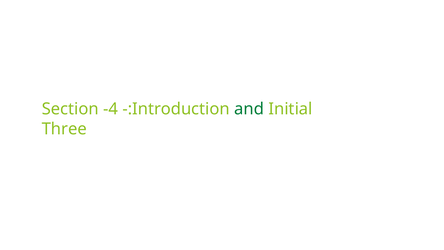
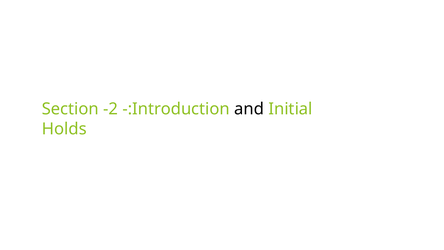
-4: -4 -> -2
and colour: green -> black
Three: Three -> Holds
